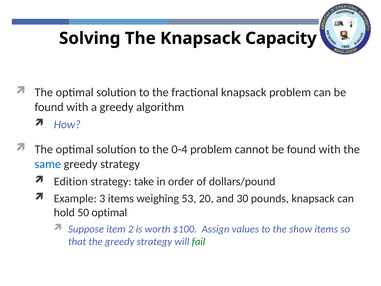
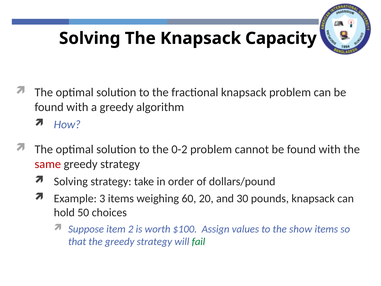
0-4: 0-4 -> 0-2
same colour: blue -> red
Edition at (71, 181): Edition -> Solving
53: 53 -> 60
50 optimal: optimal -> choices
